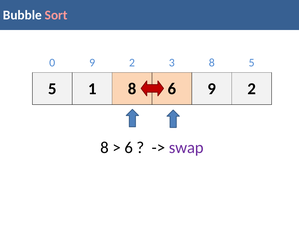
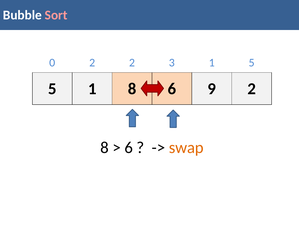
0 9: 9 -> 2
3 8: 8 -> 1
swap colour: purple -> orange
